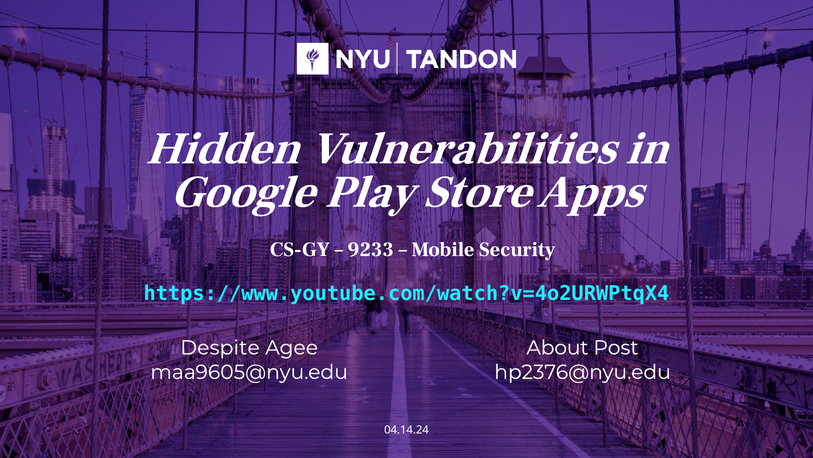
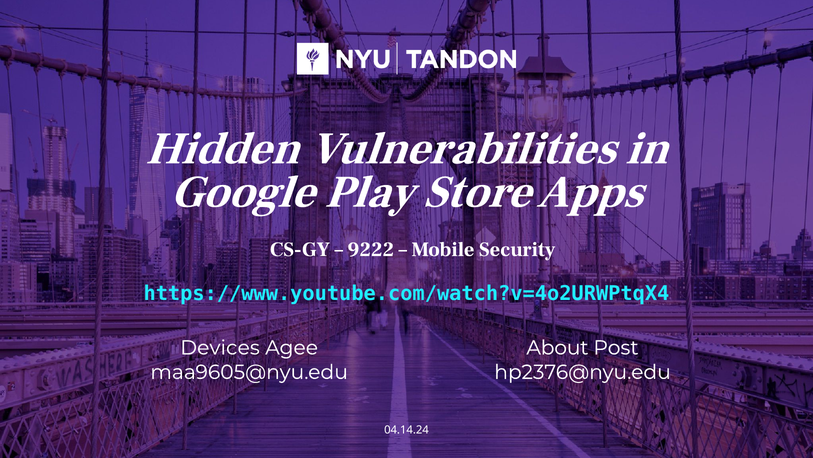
9233: 9233 -> 9222
Despite: Despite -> Devices
